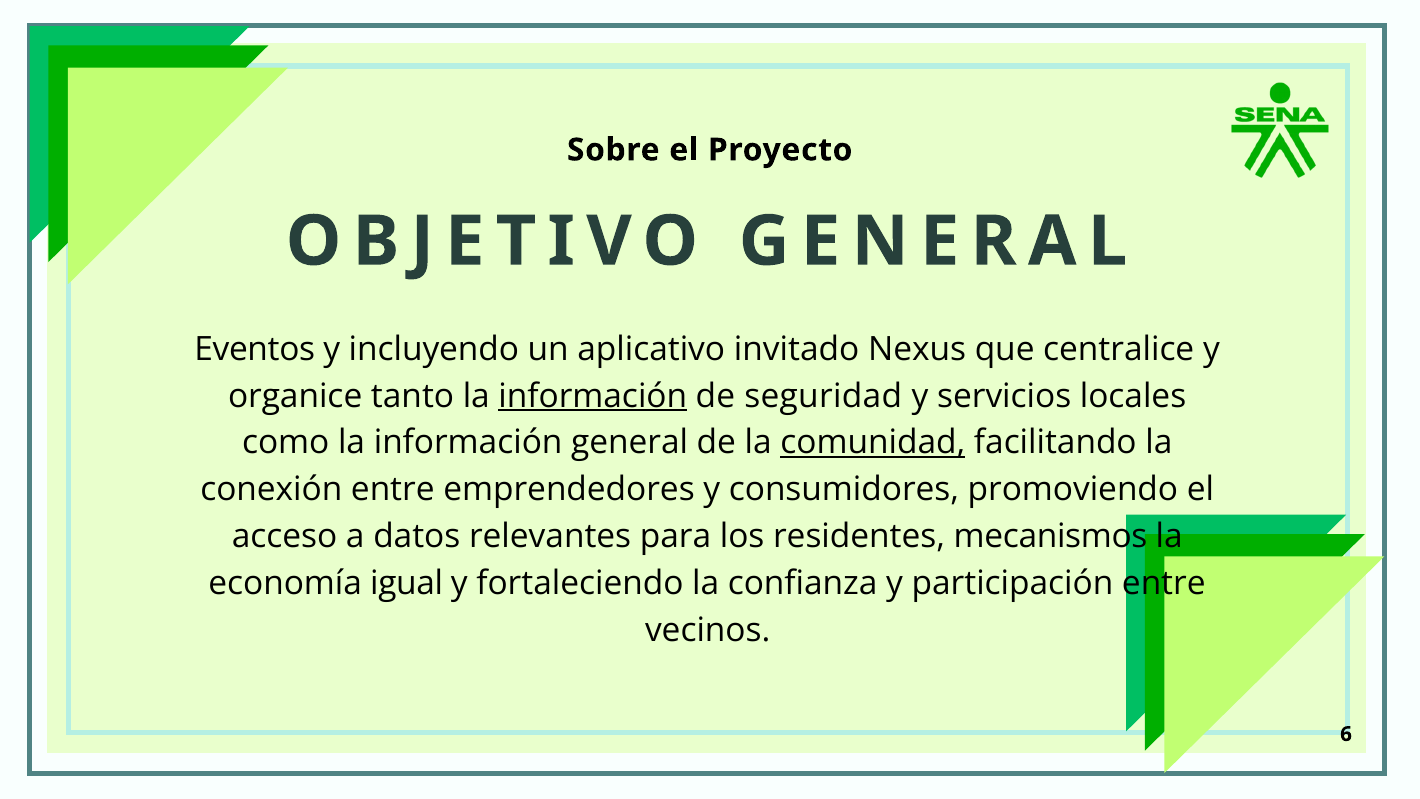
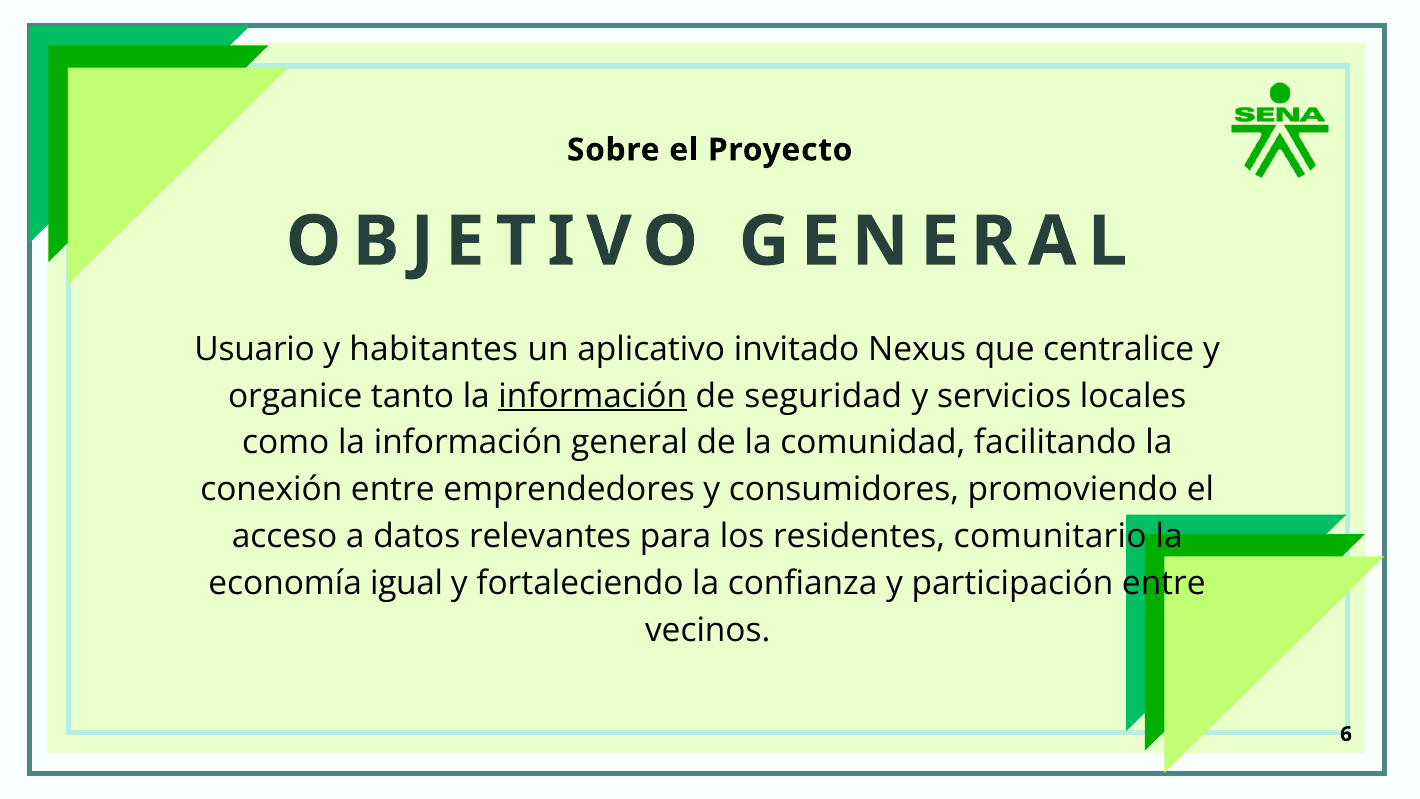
Eventos: Eventos -> Usuario
incluyendo: incluyendo -> habitantes
comunidad underline: present -> none
mecanismos: mecanismos -> comunitario
